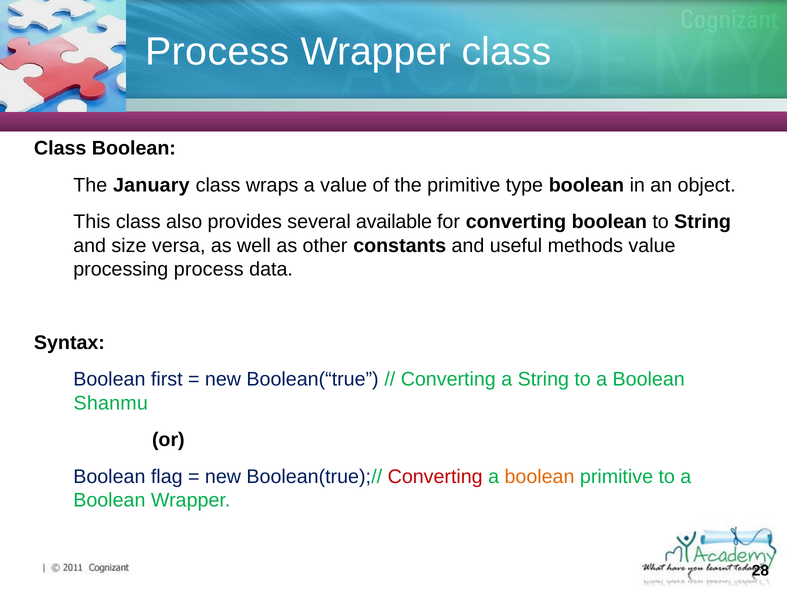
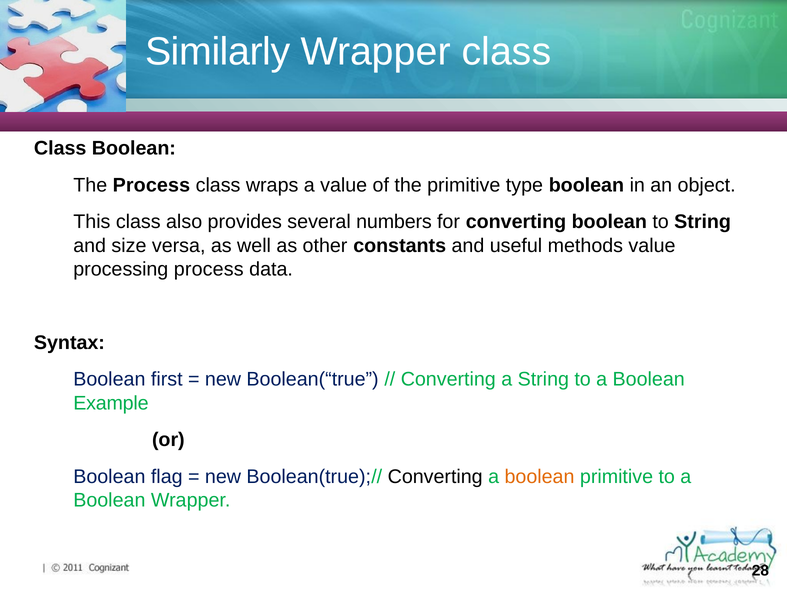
Process at (217, 52): Process -> Similarly
The January: January -> Process
available: available -> numbers
Shanmu: Shanmu -> Example
Converting at (435, 476) colour: red -> black
